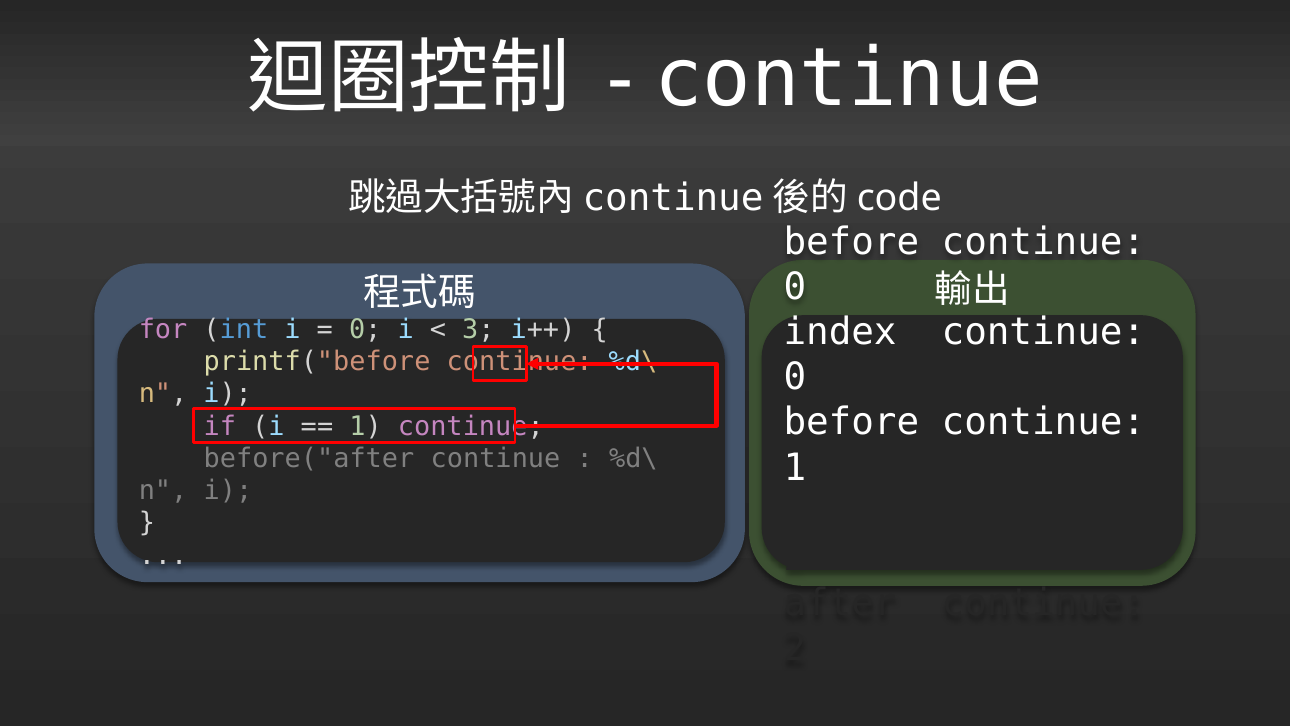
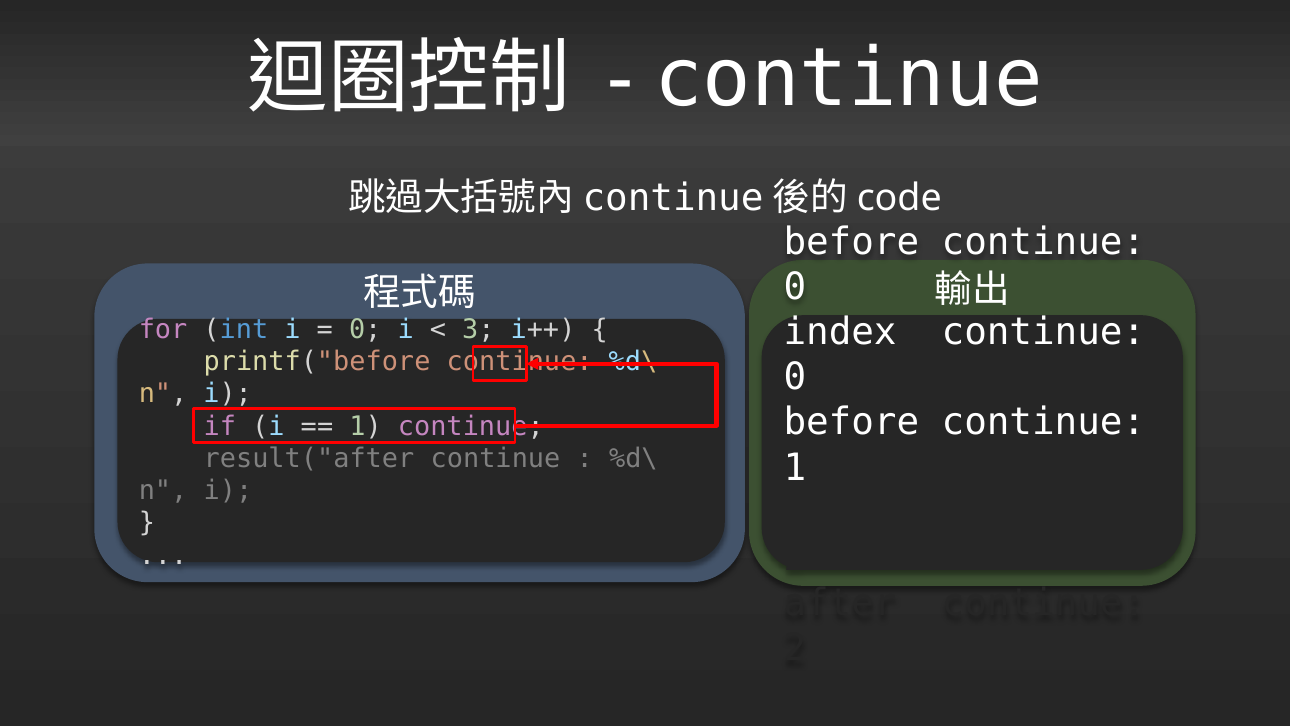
before("after: before("after -> result("after
